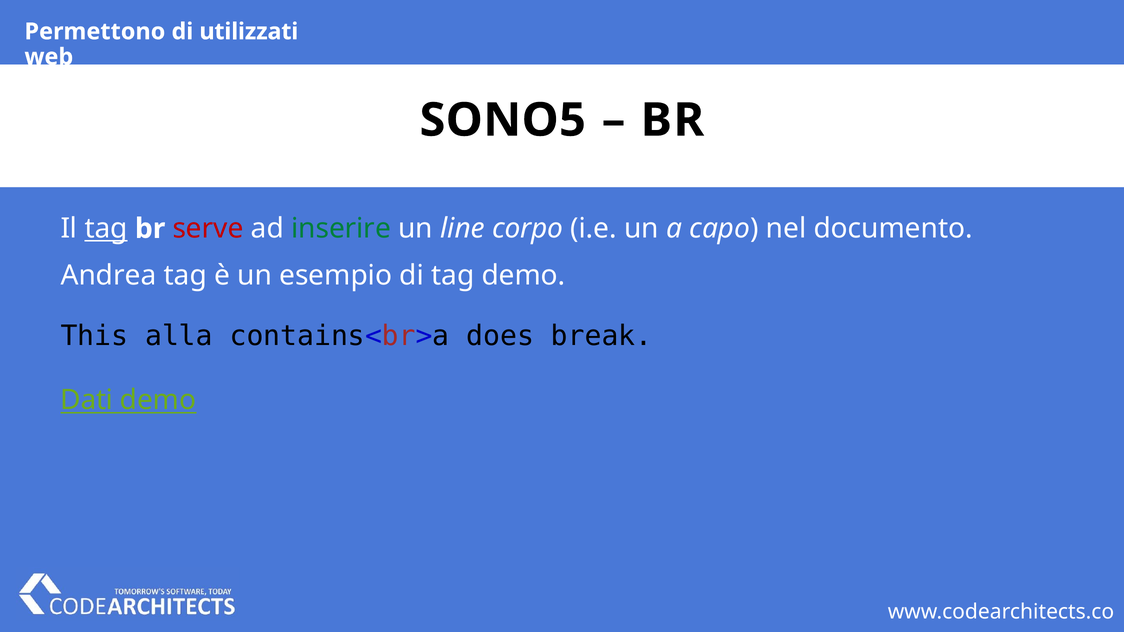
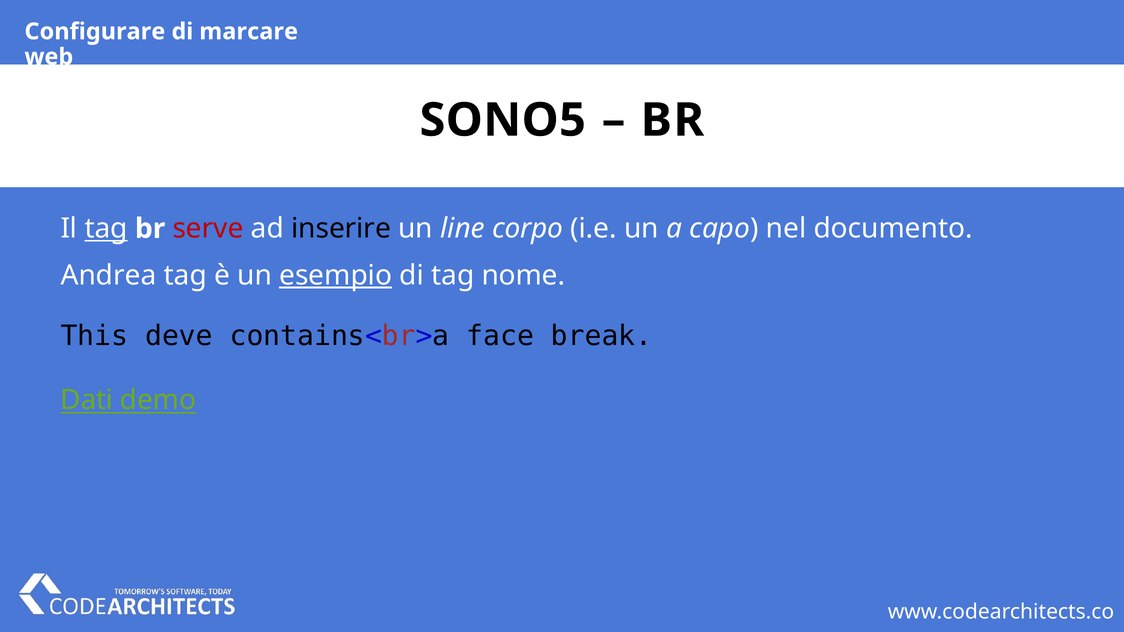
Permettono: Permettono -> Configurare
utilizzati: utilizzati -> marcare
inserire colour: green -> black
esempio underline: none -> present
tag demo: demo -> nome
alla: alla -> deve
does: does -> face
